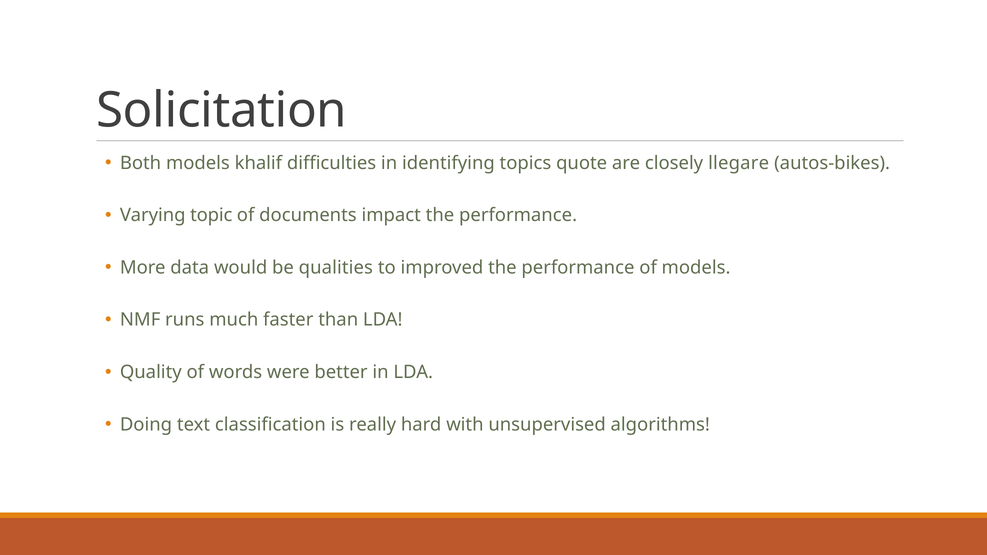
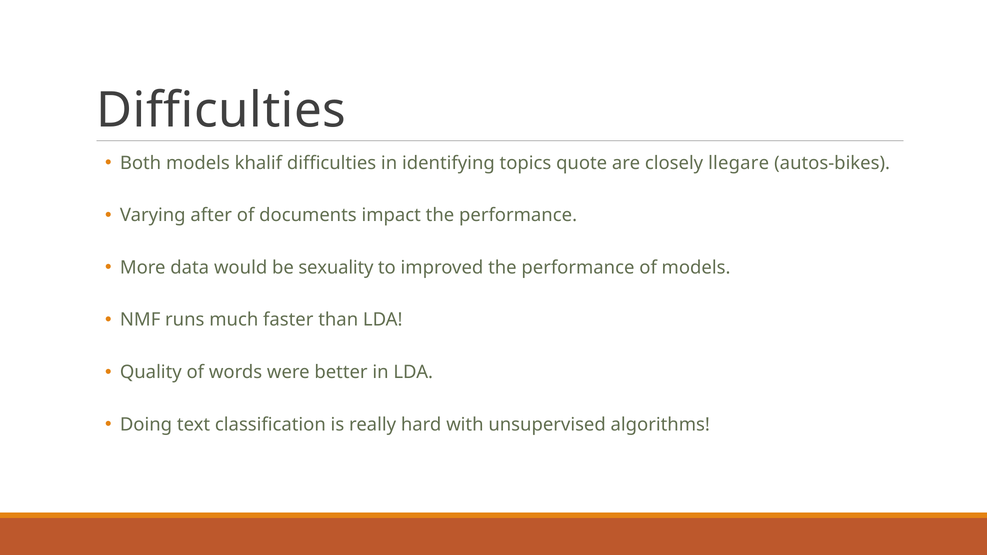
Solicitation at (222, 111): Solicitation -> Difficulties
topic: topic -> after
qualities: qualities -> sexuality
